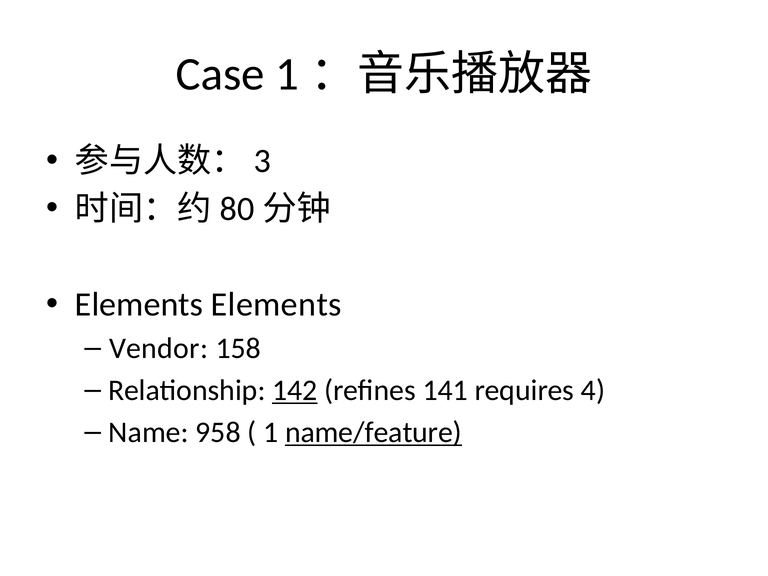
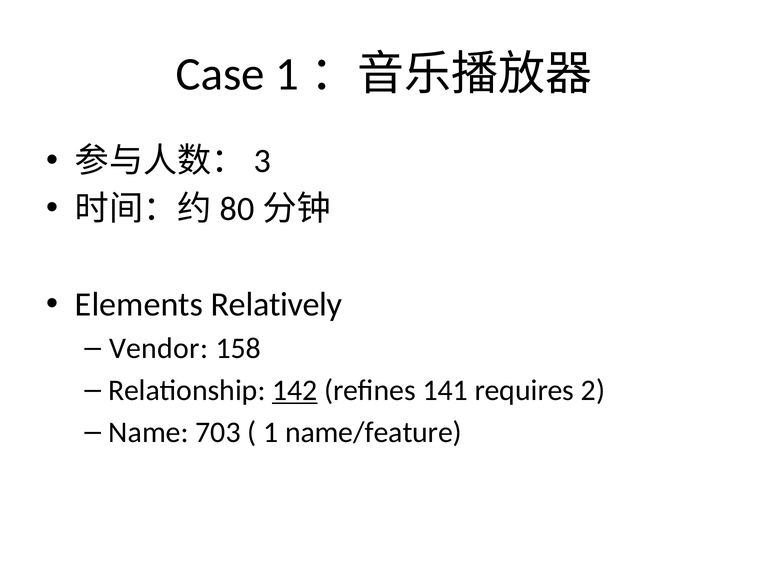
Elements Elements: Elements -> Relatively
4: 4 -> 2
958: 958 -> 703
name/feature underline: present -> none
